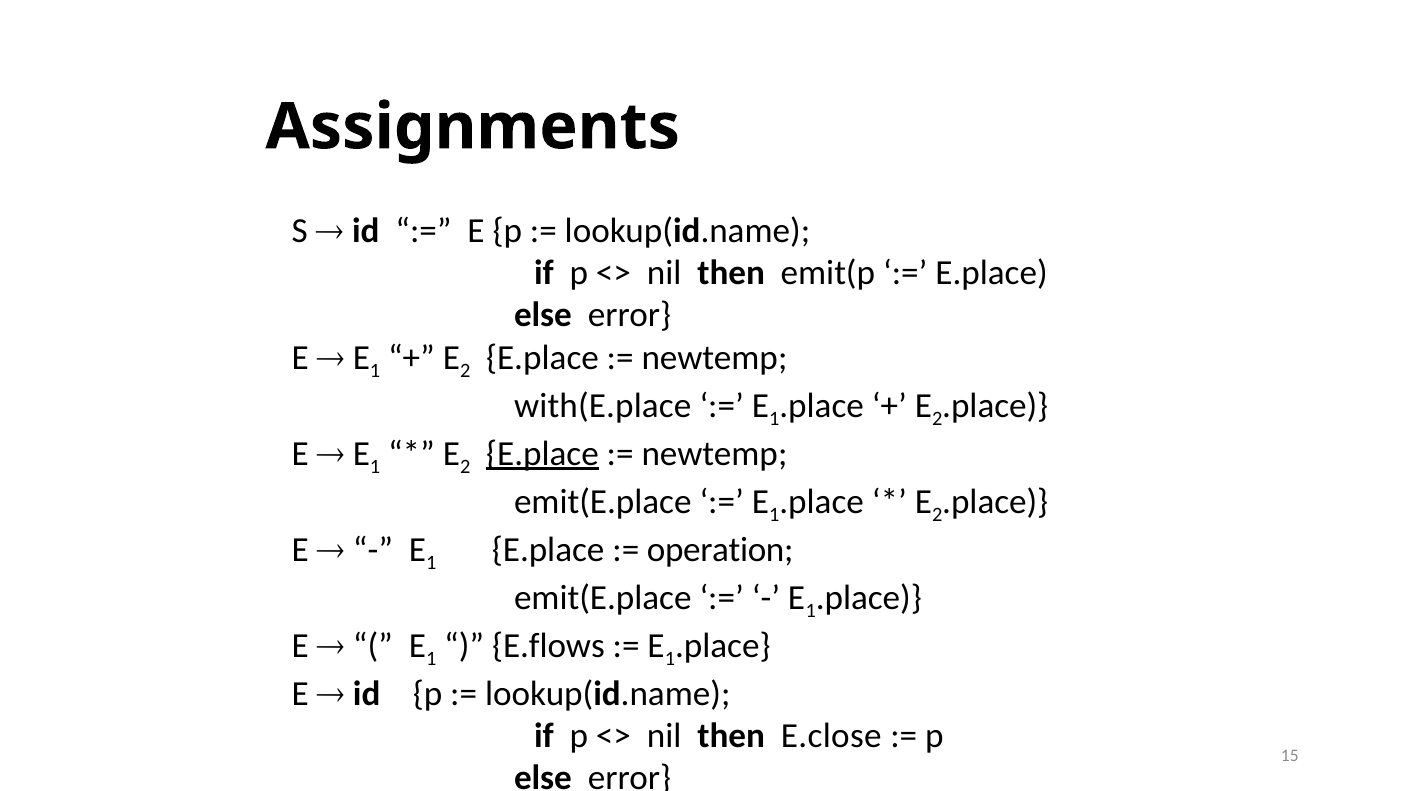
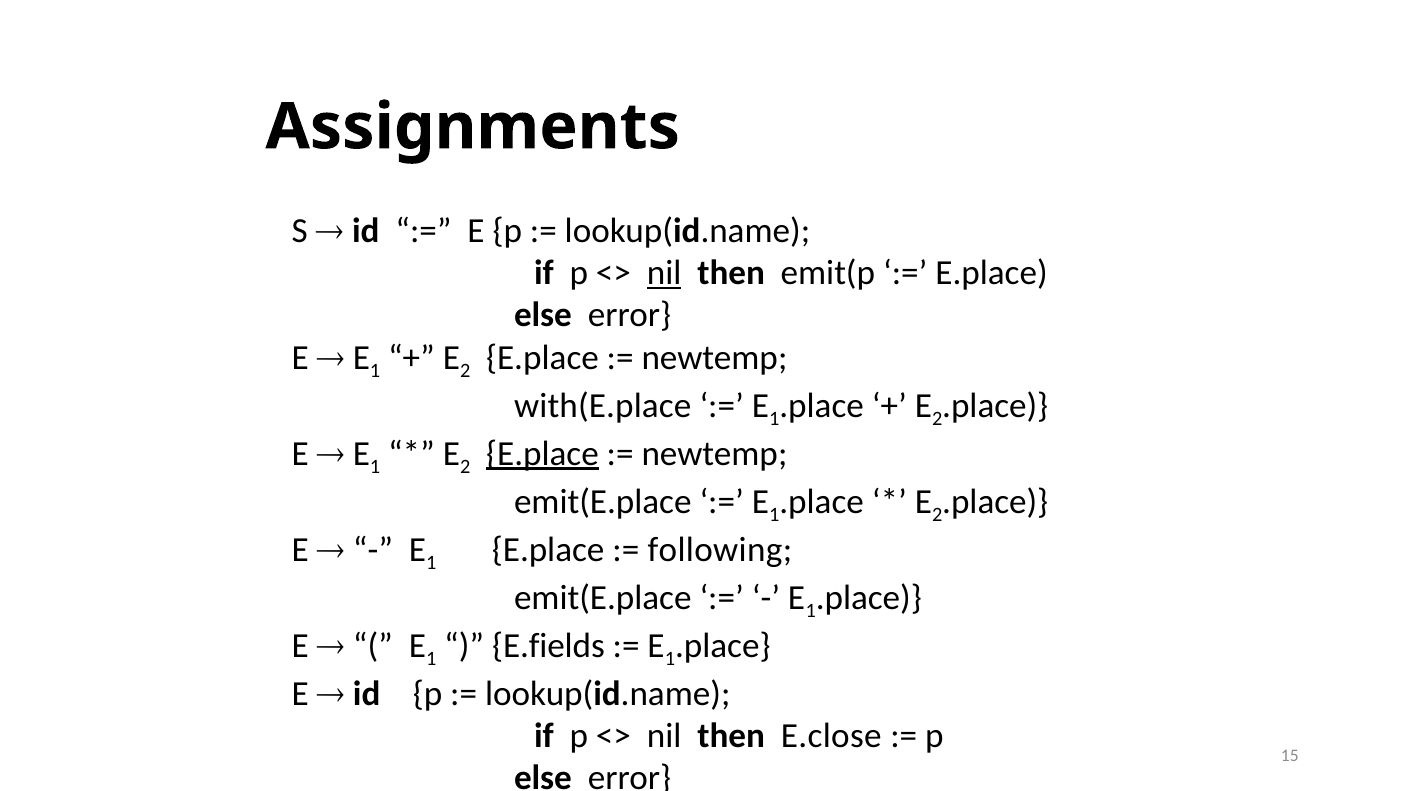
nil at (664, 273) underline: none -> present
operation: operation -> following
E.flows: E.flows -> E.fields
